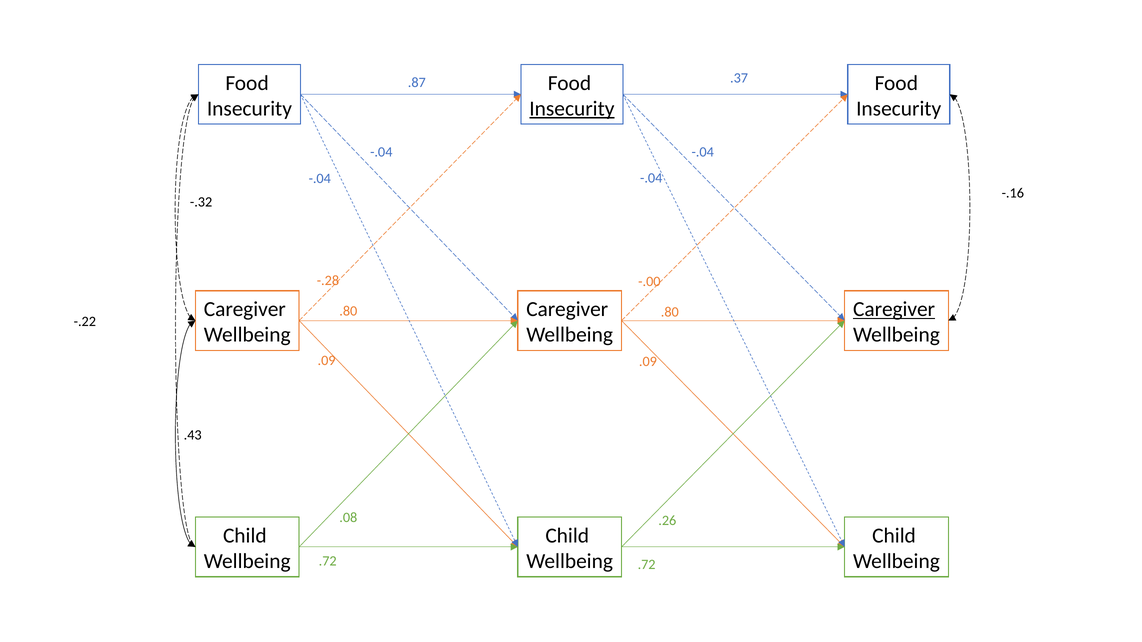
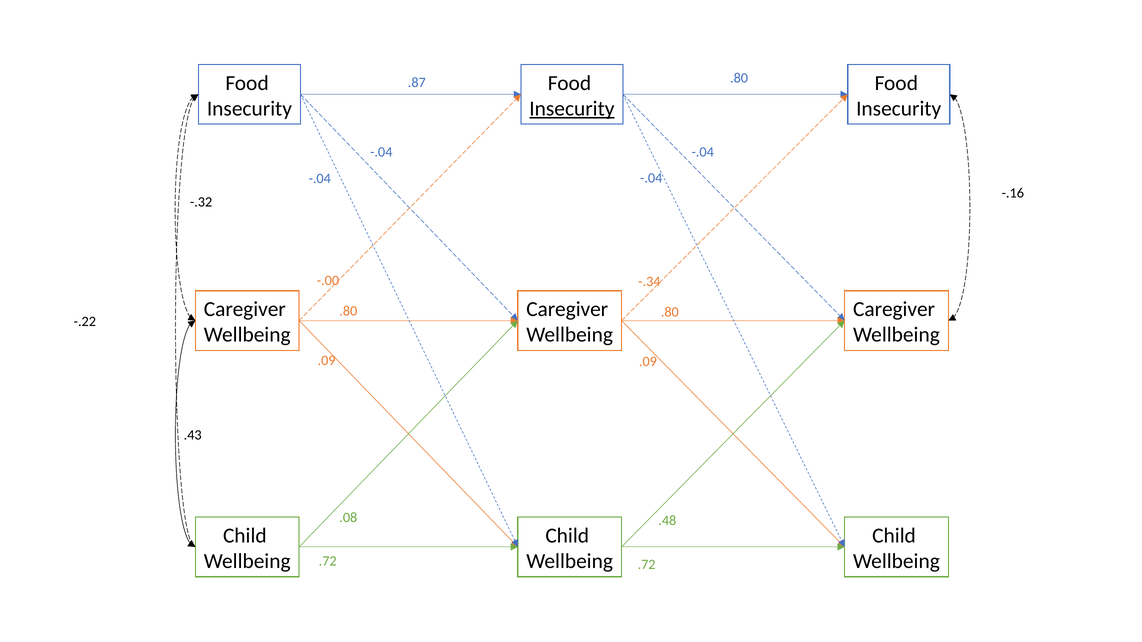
.87 .37: .37 -> .80
-.28: -.28 -> -.00
-.00: -.00 -> -.34
Caregiver at (894, 309) underline: present -> none
.26: .26 -> .48
